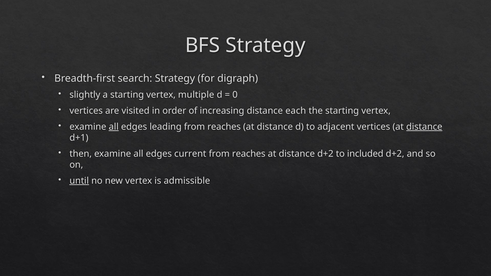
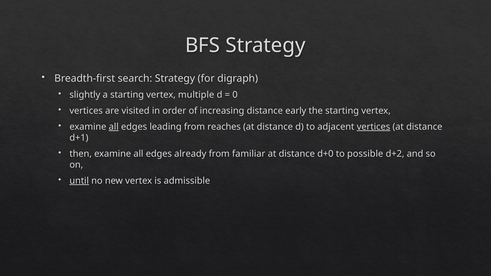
each: each -> early
vertices at (373, 127) underline: none -> present
distance at (424, 127) underline: present -> none
current: current -> already
reaches at (249, 154): reaches -> familiar
distance d+2: d+2 -> d+0
included: included -> possible
